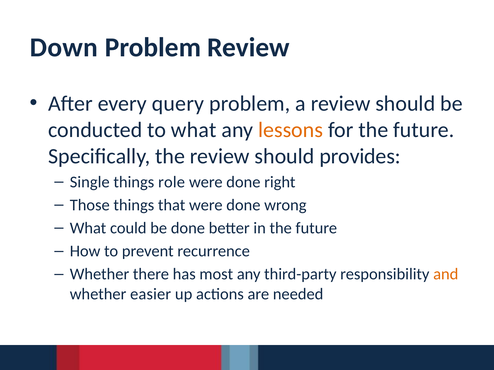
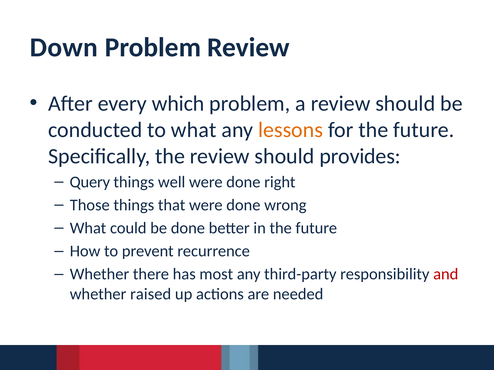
query: query -> which
Single: Single -> Query
role: role -> well
and colour: orange -> red
easier: easier -> raised
